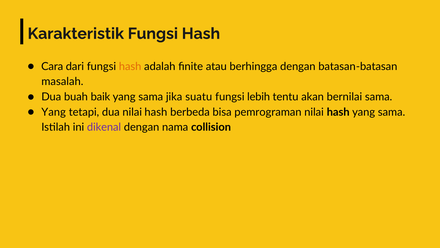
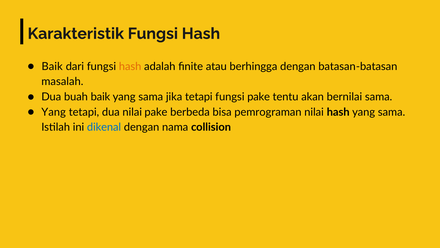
Cara at (52, 66): Cara -> Baik
jika suatu: suatu -> tetapi
fungsi lebih: lebih -> pake
dua nilai hash: hash -> pake
dikenal colour: purple -> blue
